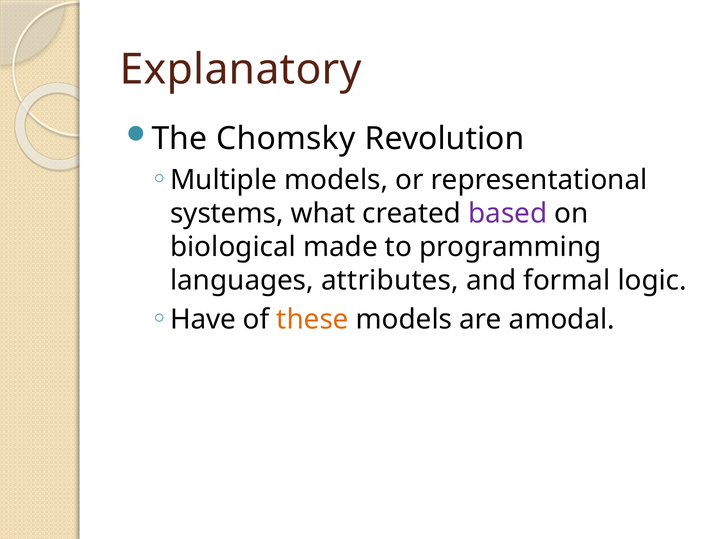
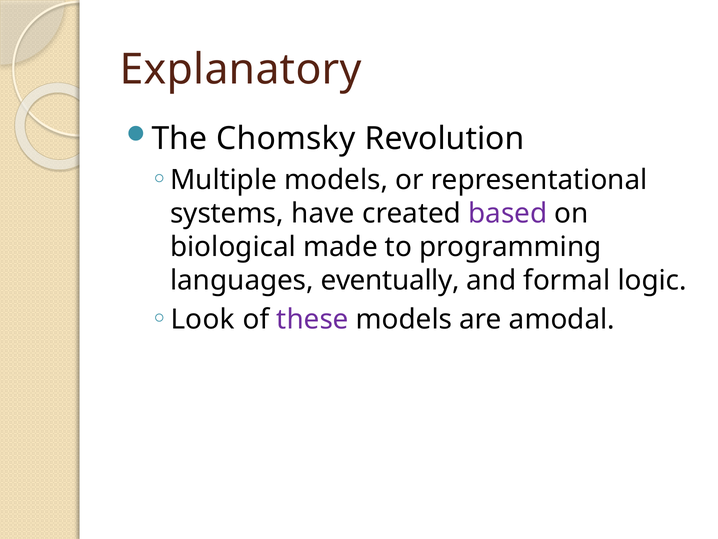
what: what -> have
attributes: attributes -> eventually
Have: Have -> Look
these colour: orange -> purple
